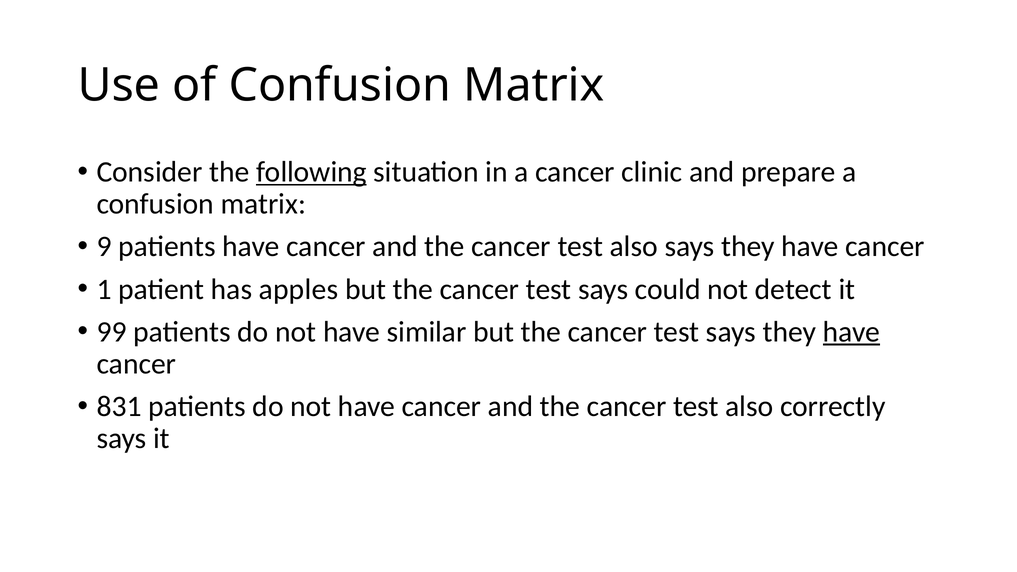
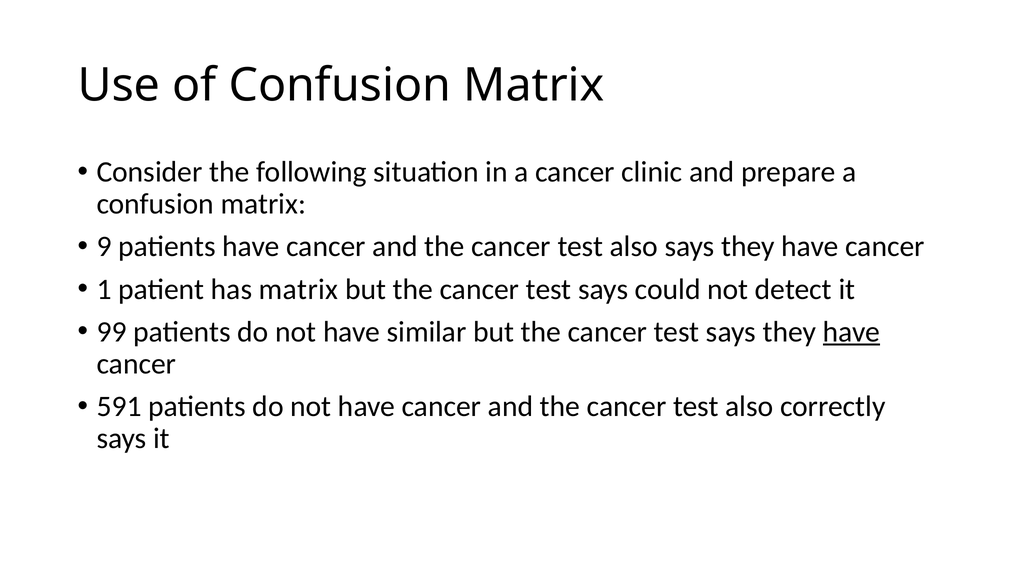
following underline: present -> none
has apples: apples -> matrix
831: 831 -> 591
